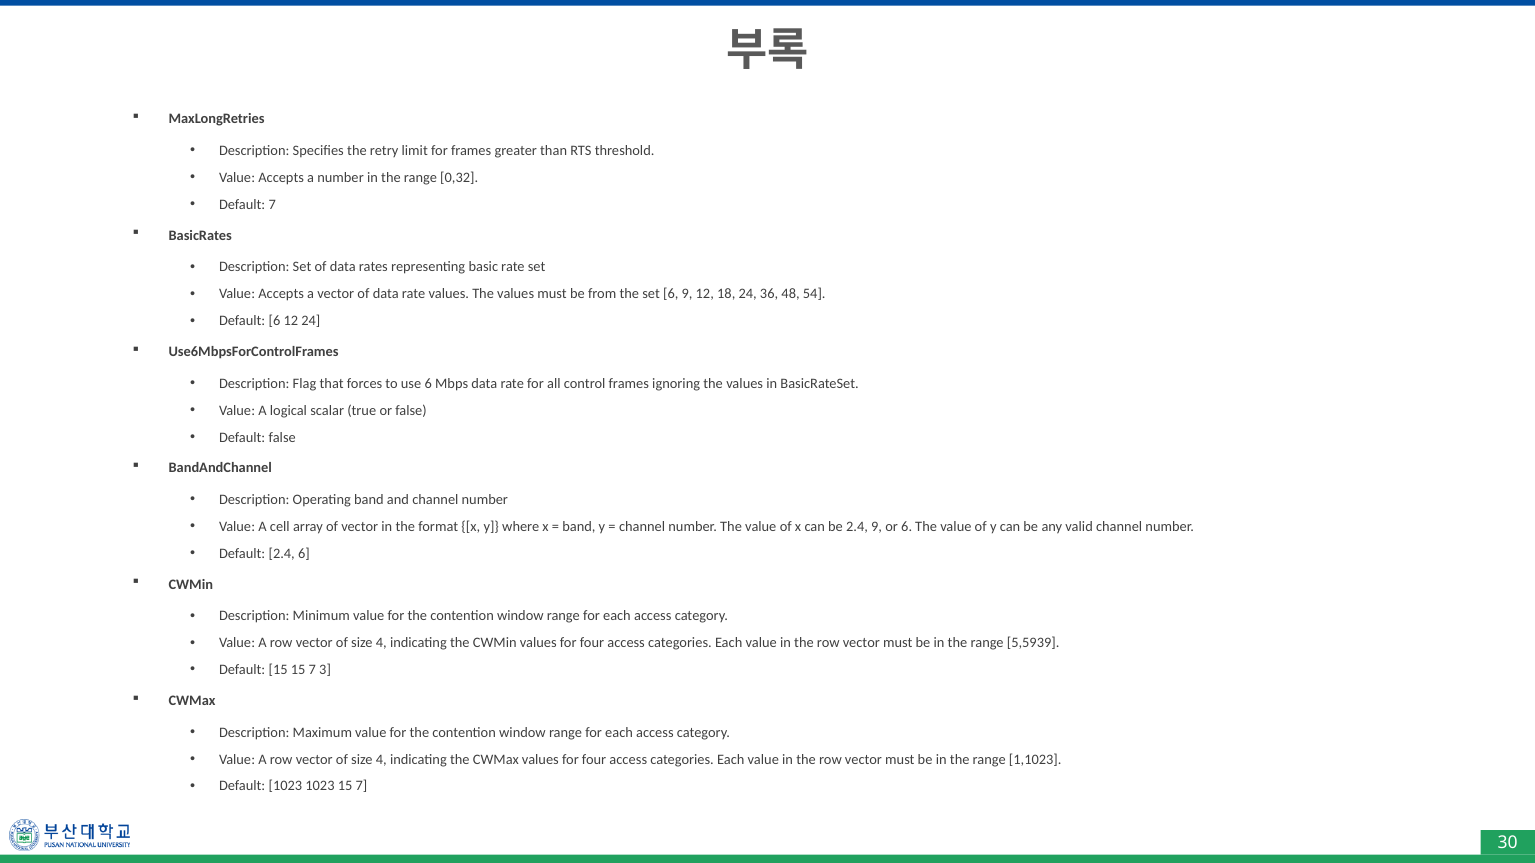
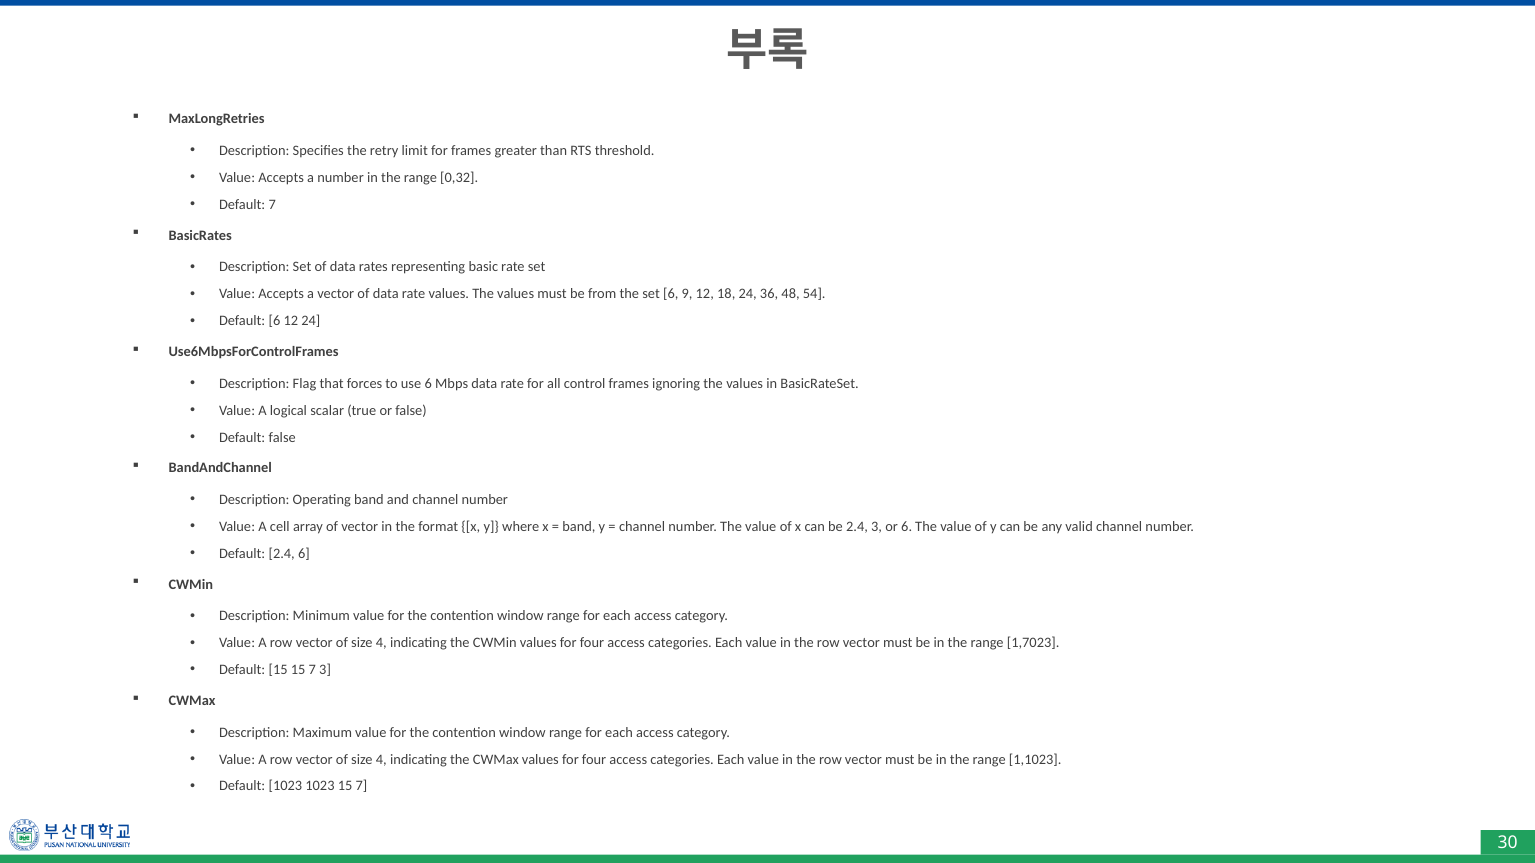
2.4 9: 9 -> 3
5,5939: 5,5939 -> 1,7023
